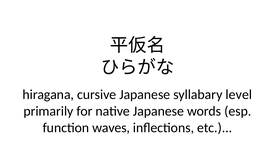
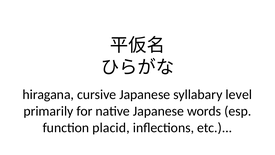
waves: waves -> placid
